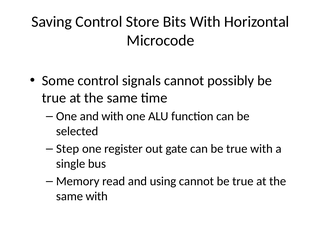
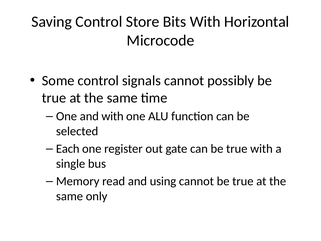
Step: Step -> Each
same with: with -> only
